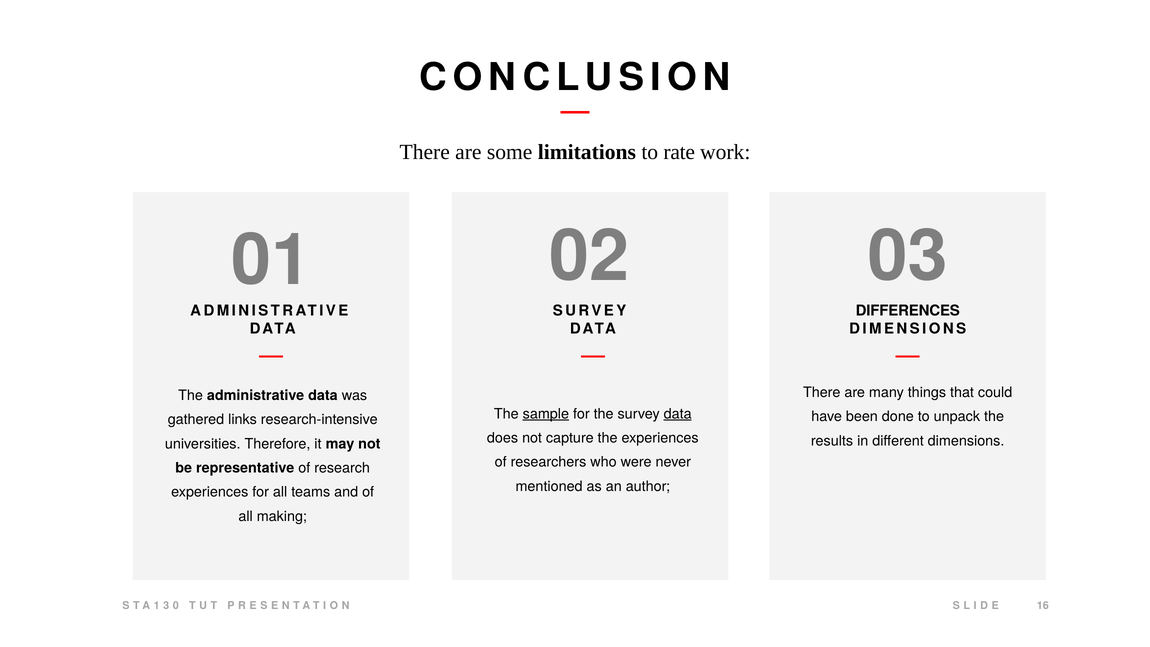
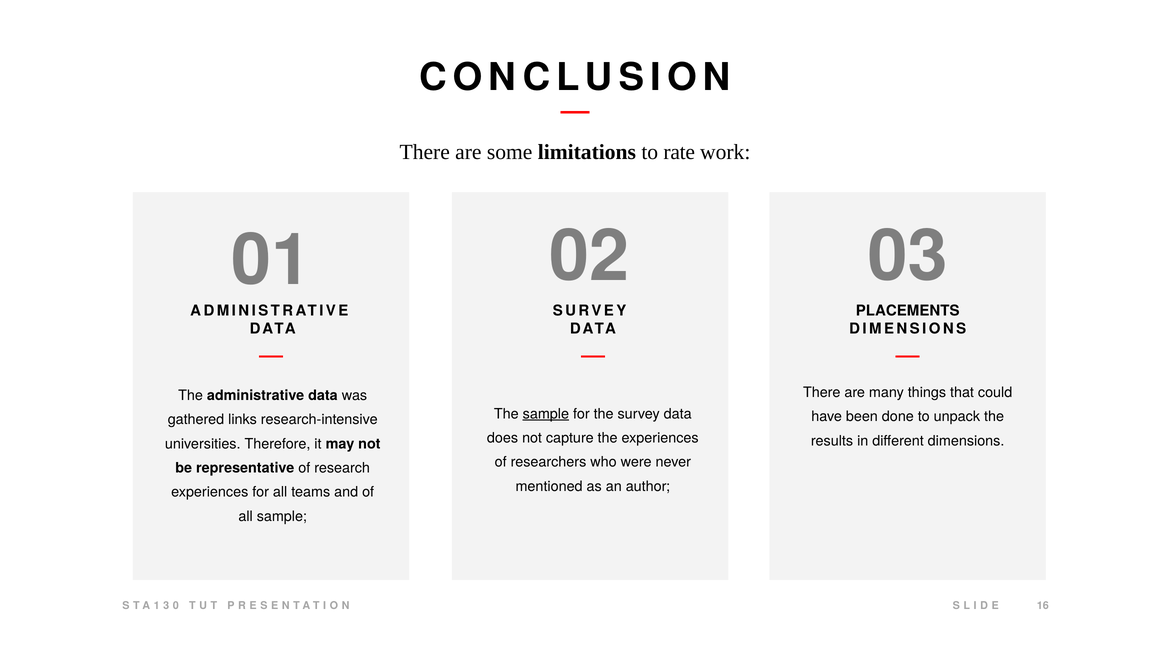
DIFFERENCES: DIFFERENCES -> PLACEMENTS
data at (678, 414) underline: present -> none
all making: making -> sample
